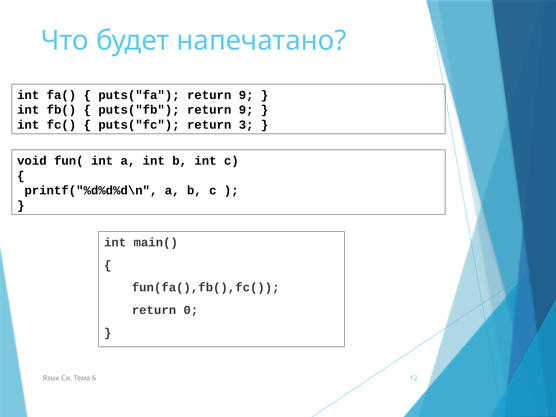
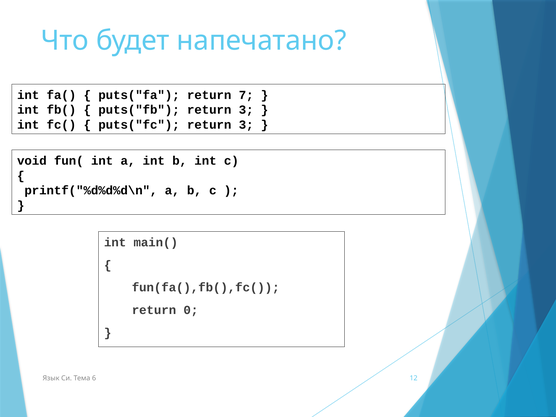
puts("fa return 9: 9 -> 7
puts("fb return 9: 9 -> 3
